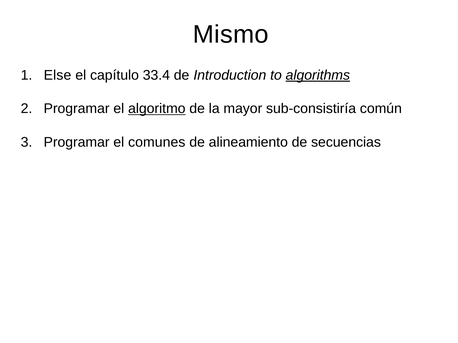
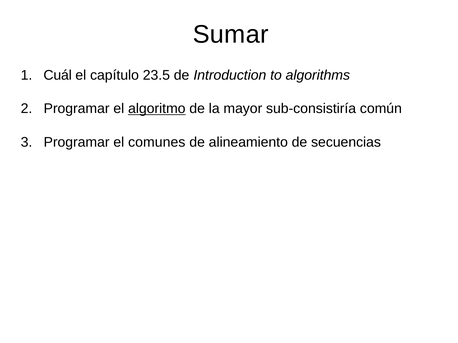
Mismo: Mismo -> Sumar
Else: Else -> Cuál
33.4: 33.4 -> 23.5
algorithms underline: present -> none
